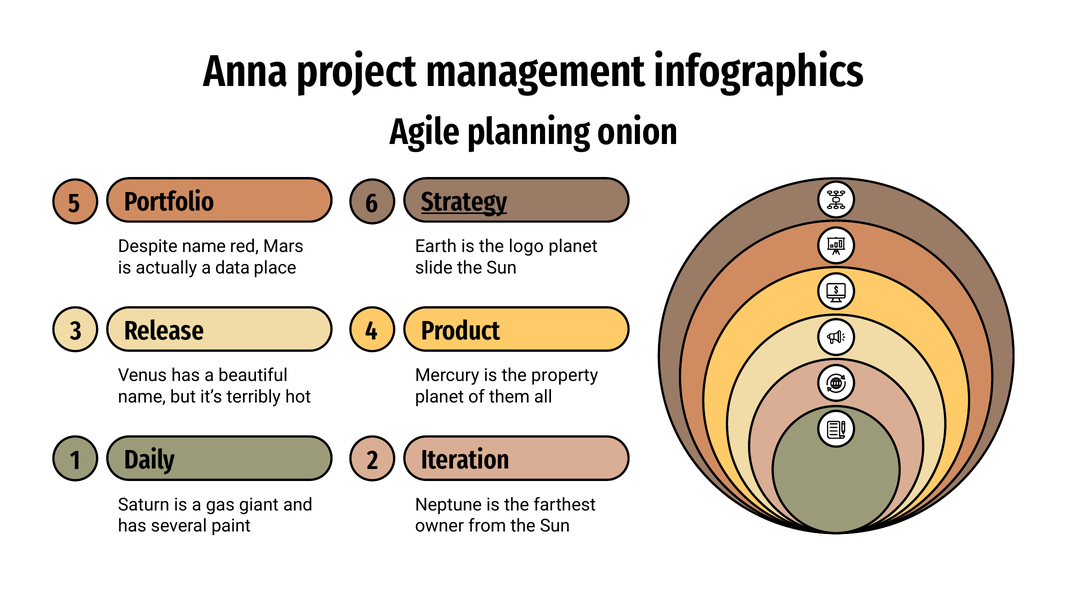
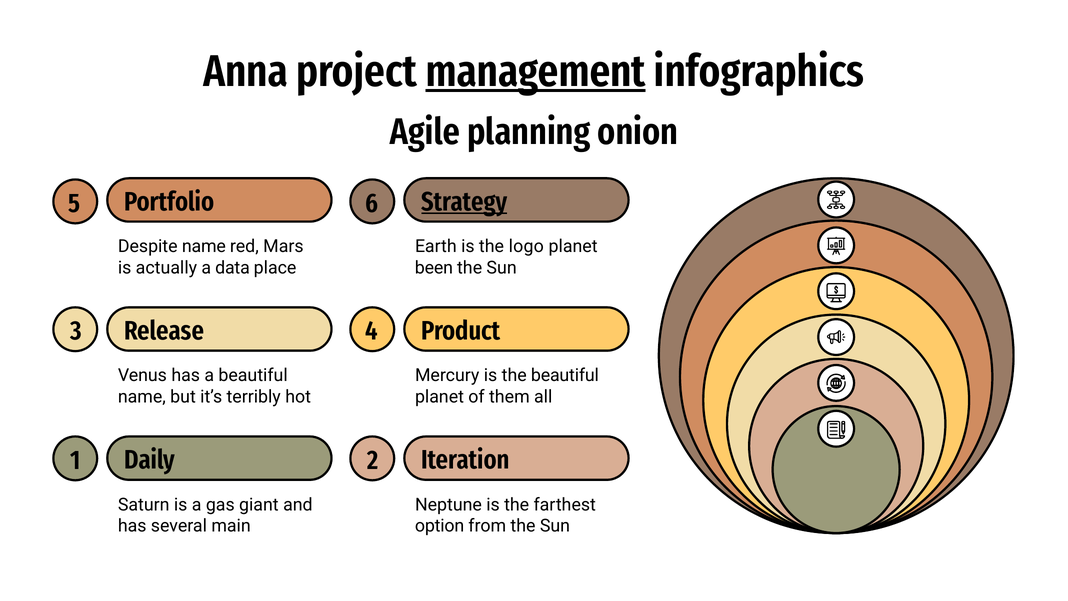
management underline: none -> present
slide: slide -> been
the property: property -> beautiful
paint: paint -> main
owner: owner -> option
